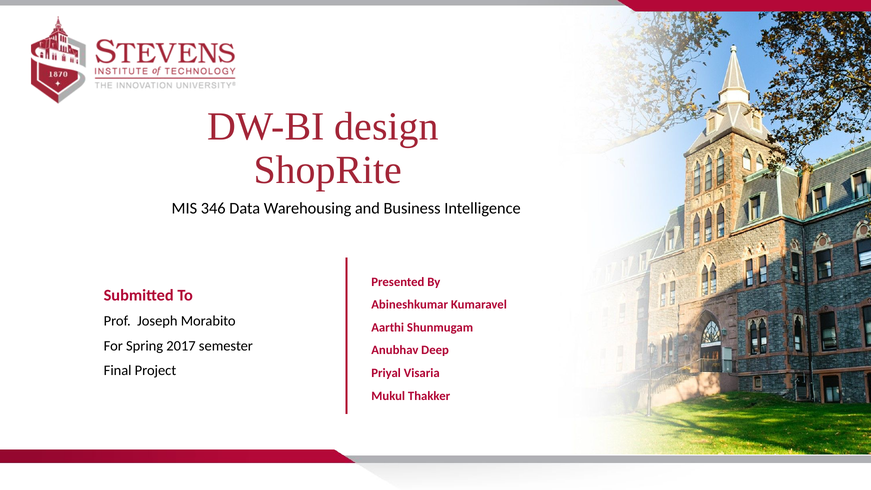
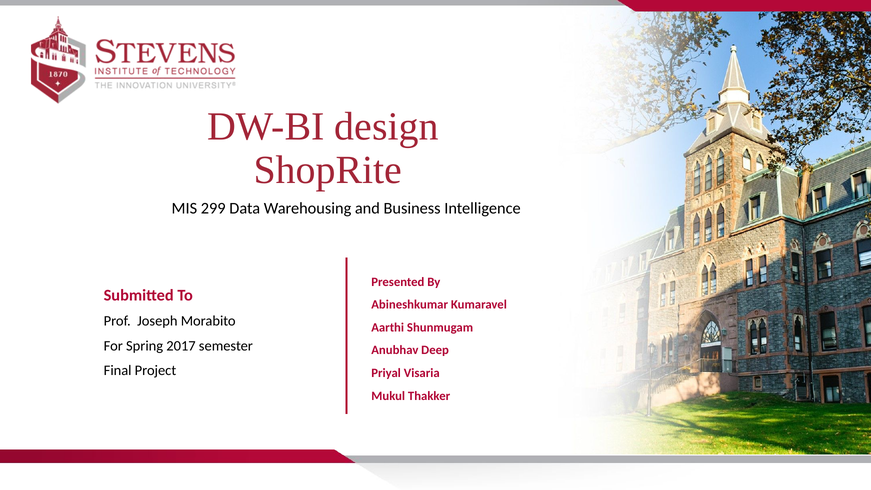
346: 346 -> 299
